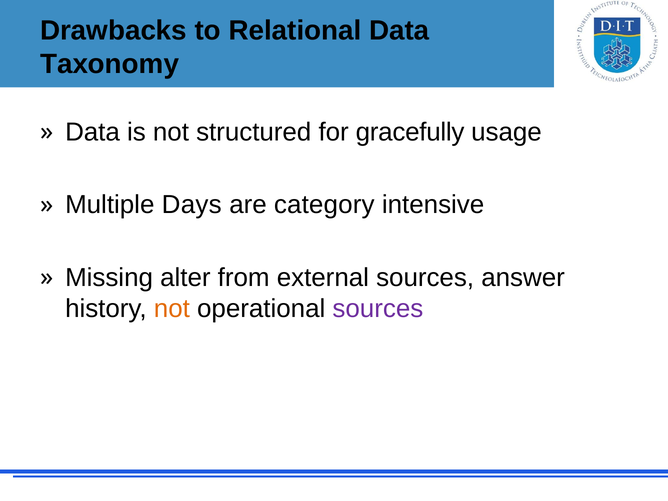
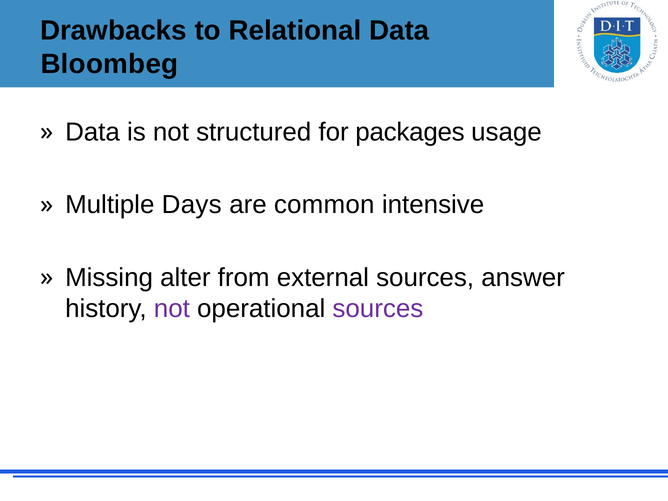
Taxonomy: Taxonomy -> Bloombeg
gracefully: gracefully -> packages
category: category -> common
not at (172, 309) colour: orange -> purple
